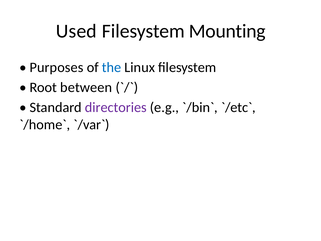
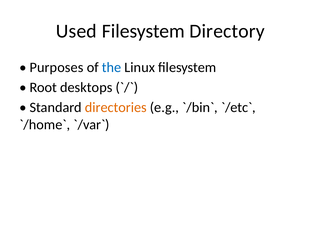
Mounting: Mounting -> Directory
between: between -> desktops
directories colour: purple -> orange
